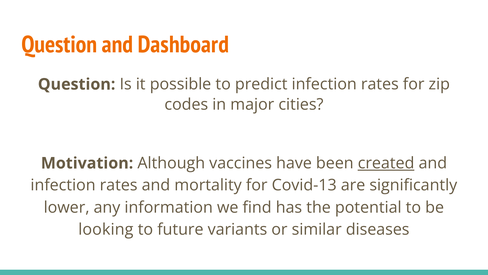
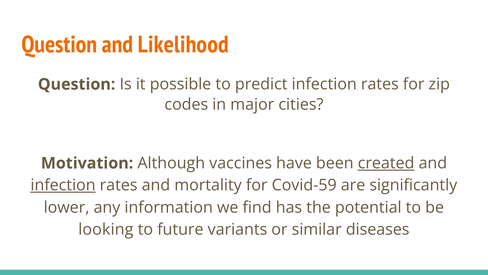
Dashboard: Dashboard -> Likelihood
infection at (63, 185) underline: none -> present
Covid-13: Covid-13 -> Covid-59
